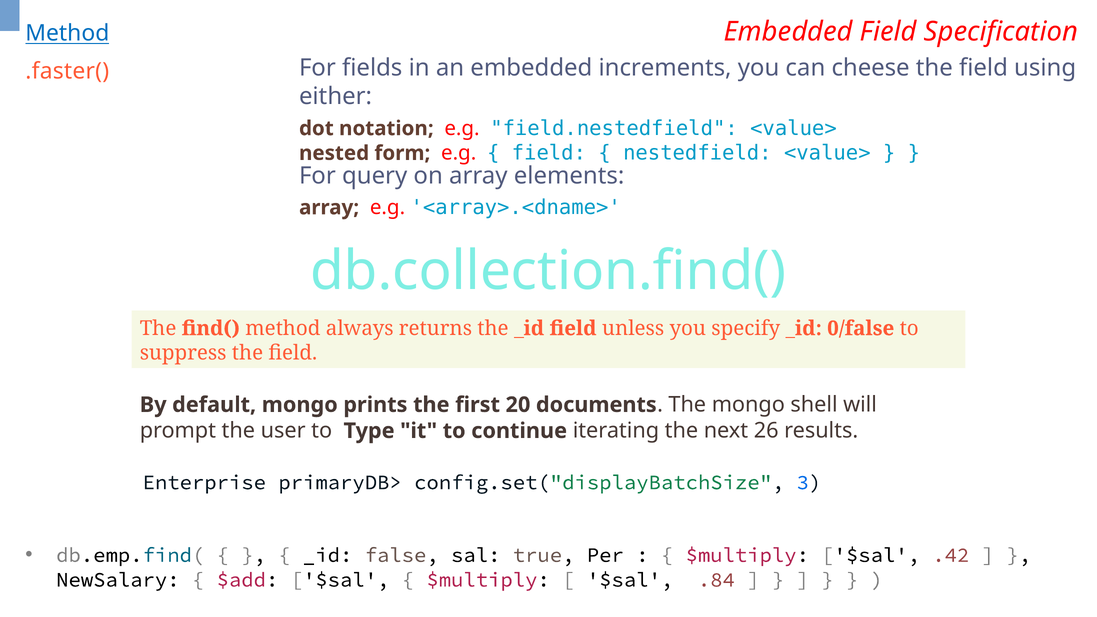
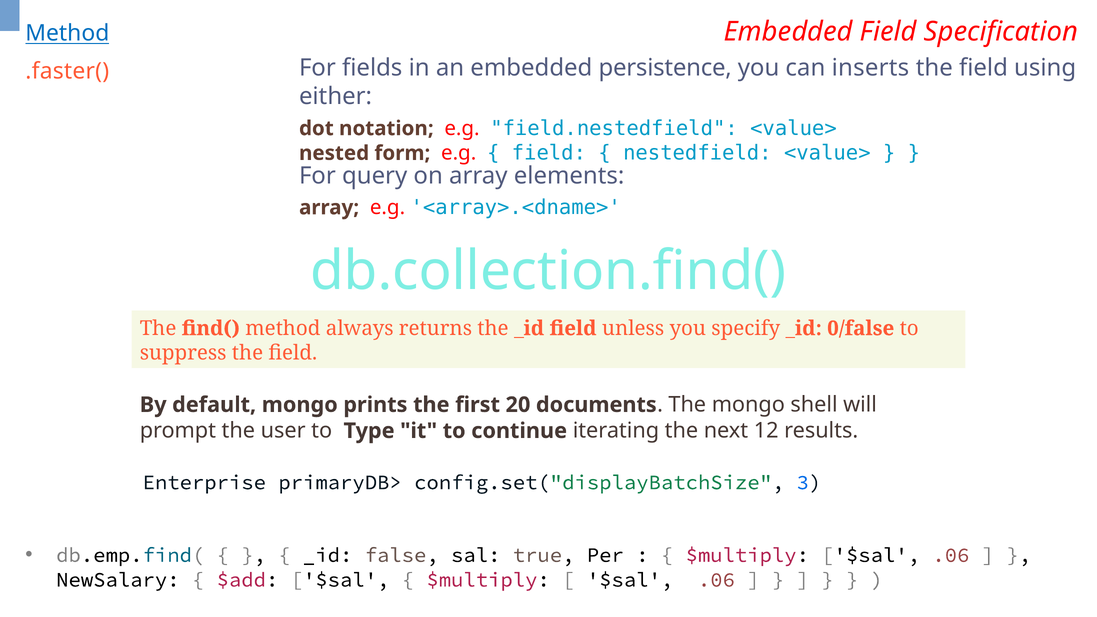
increments: increments -> persistence
cheese: cheese -> inserts
26: 26 -> 12
$multiply $sal .42: .42 -> .06
.84 at (716, 580): .84 -> .06
